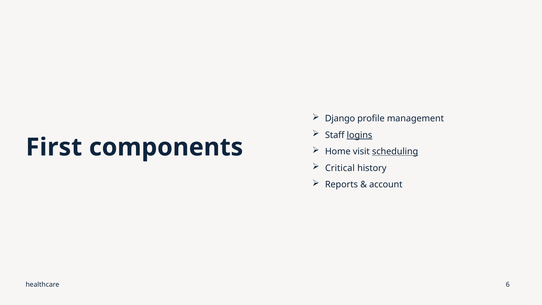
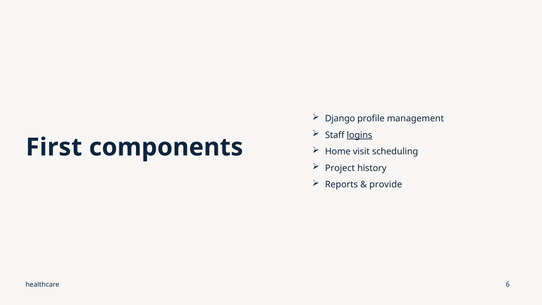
scheduling underline: present -> none
Critical: Critical -> Project
account: account -> provide
